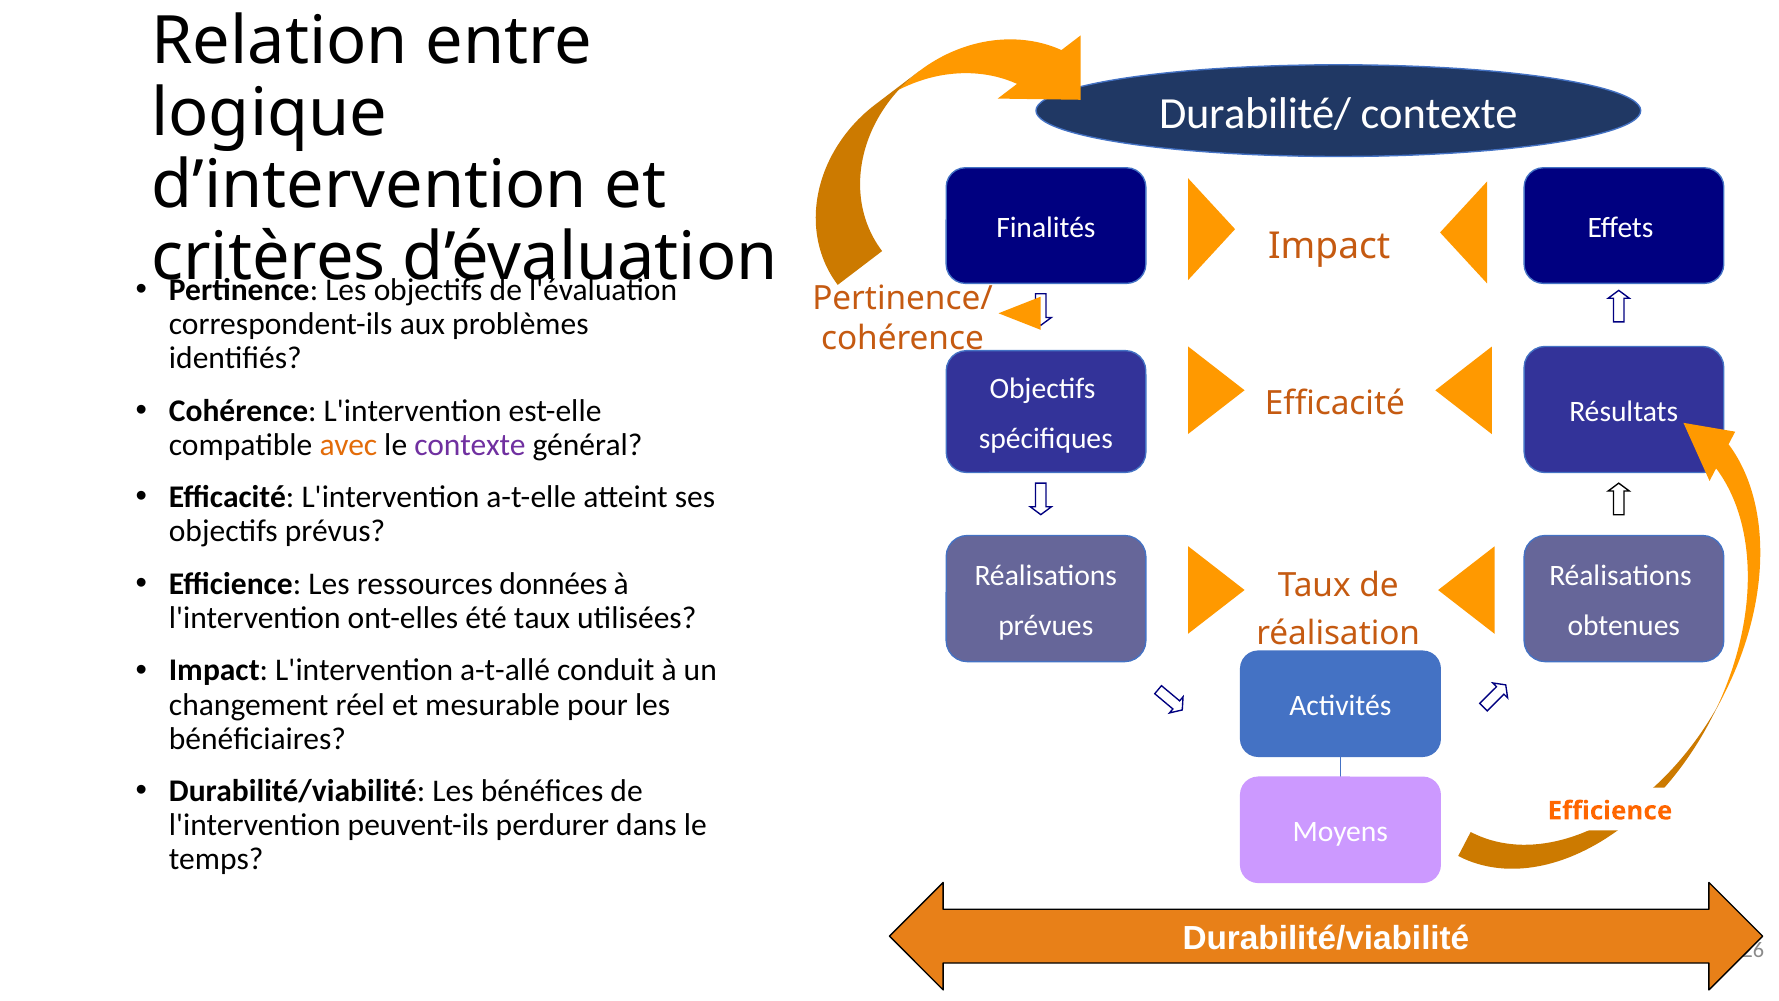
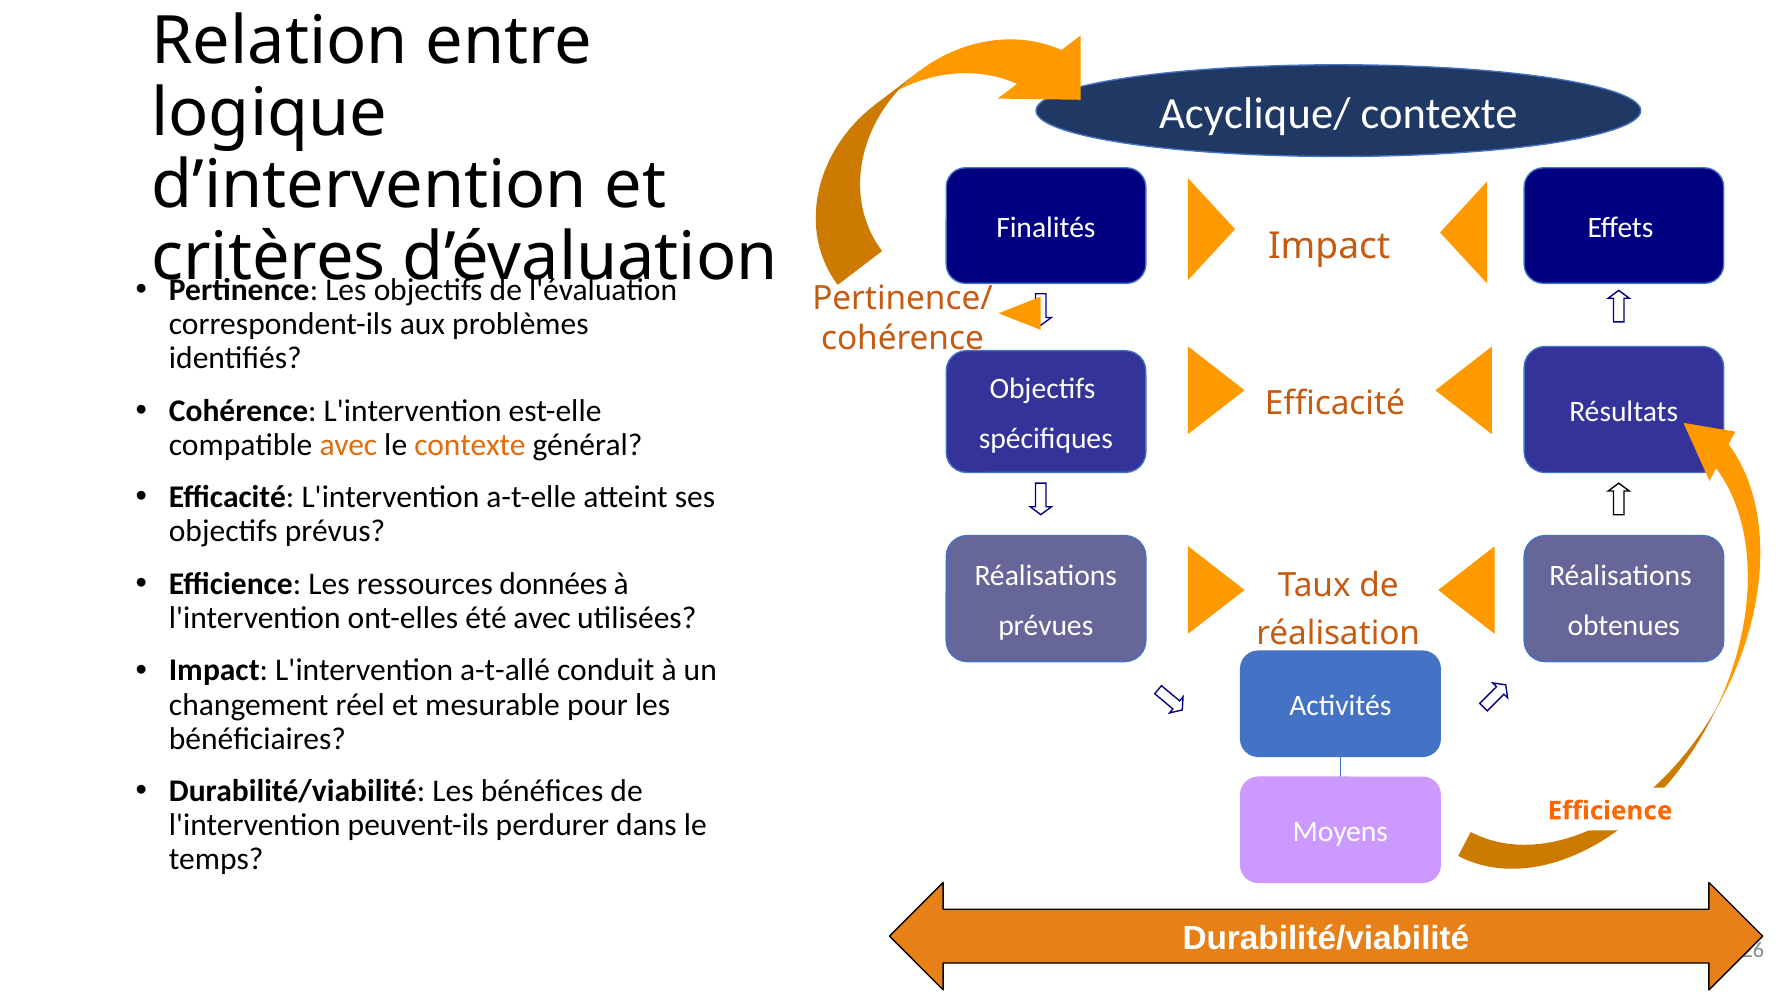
Durabilité/: Durabilité/ -> Acyclique/
contexte at (470, 445) colour: purple -> orange
été taux: taux -> avec
